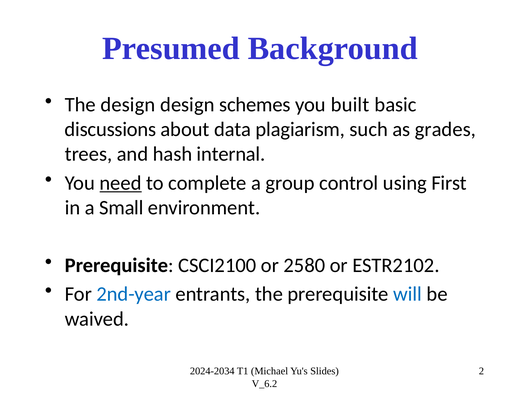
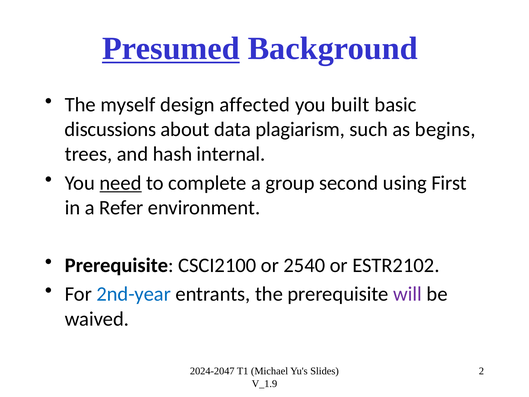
Presumed underline: none -> present
The design: design -> myself
schemes: schemes -> affected
grades: grades -> begins
control: control -> second
Small: Small -> Refer
2580: 2580 -> 2540
will colour: blue -> purple
2024-2034: 2024-2034 -> 2024-2047
V_6.2: V_6.2 -> V_1.9
